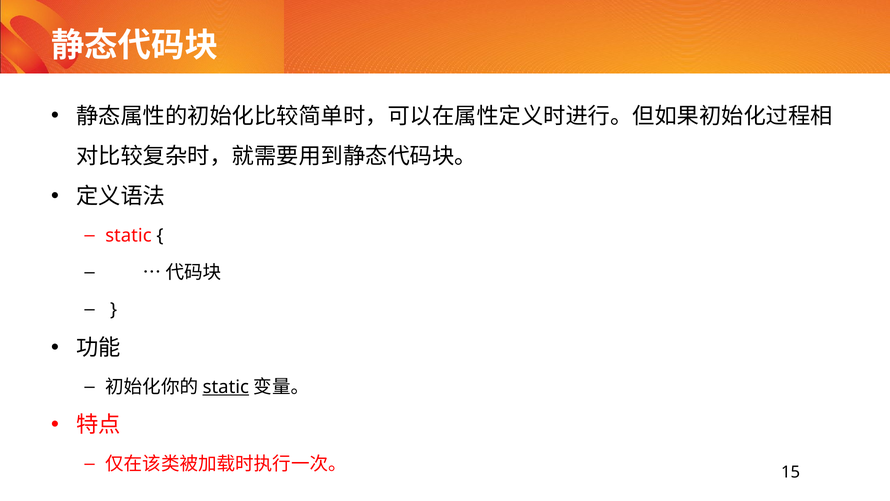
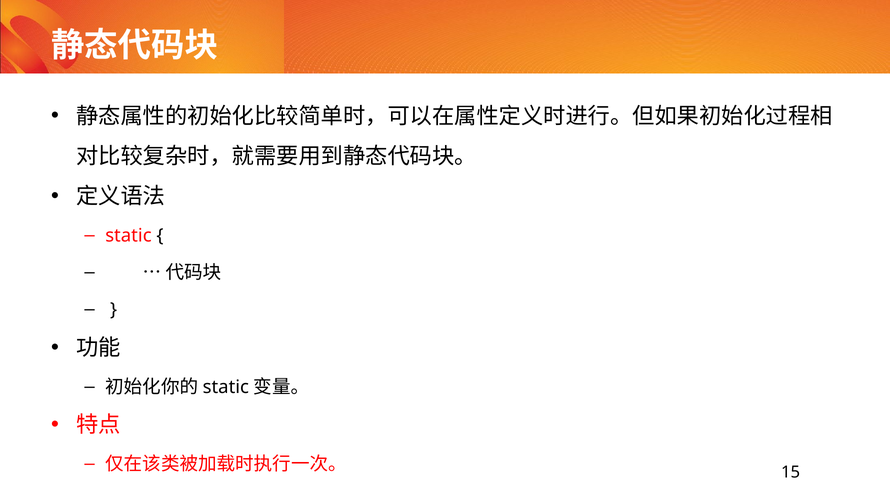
static at (226, 387) underline: present -> none
